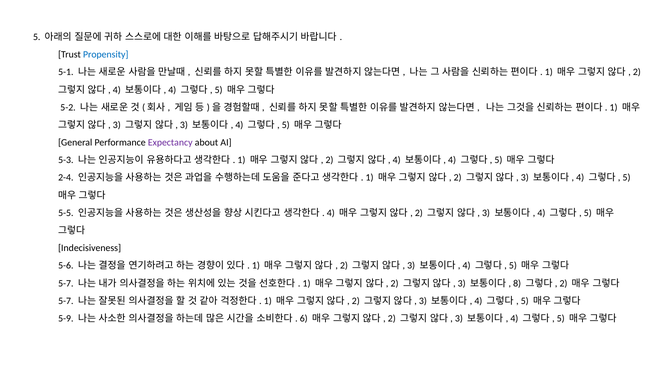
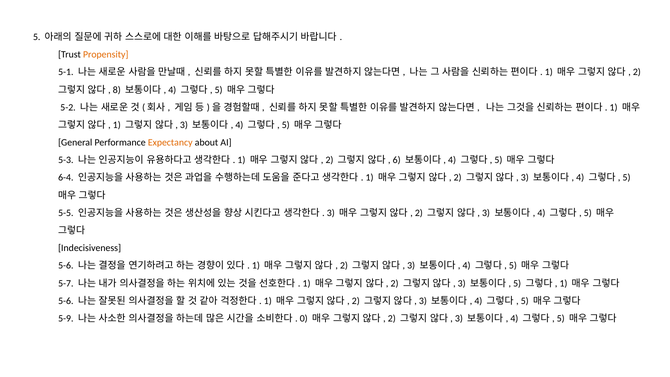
Propensity colour: blue -> orange
4 at (117, 90): 4 -> 8
3 at (117, 125): 3 -> 1
Expectancy colour: purple -> orange
4 at (397, 160): 4 -> 6
2-4: 2-4 -> 6-4
4 at (331, 213): 4 -> 3
8 at (517, 283): 8 -> 5
2 at (563, 283): 2 -> 1
5-7 at (66, 301): 5-7 -> 5-6
6: 6 -> 0
